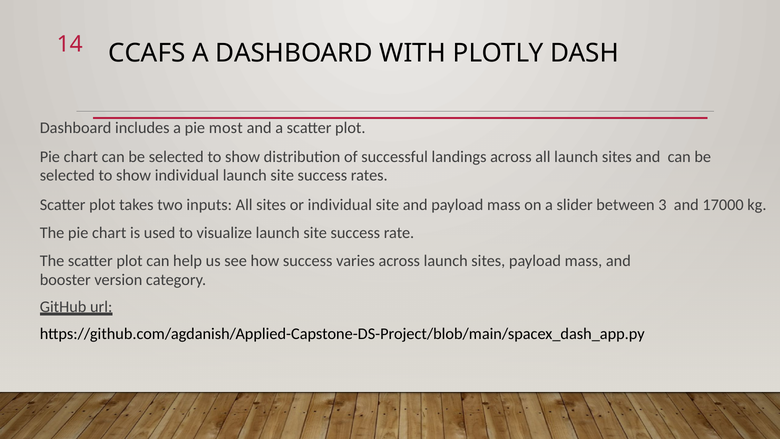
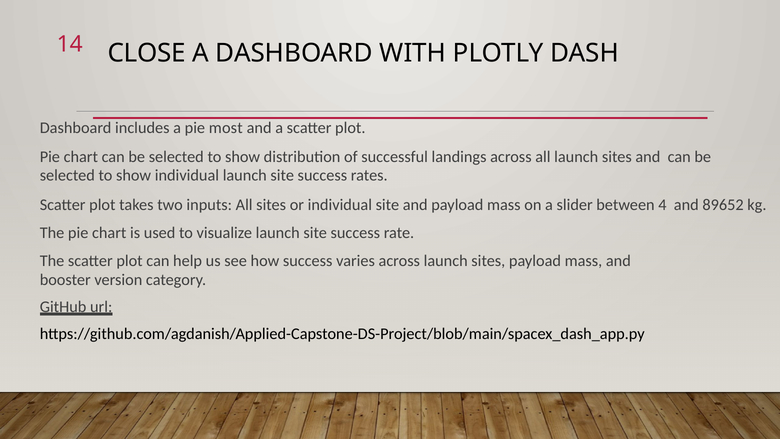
CCAFS: CCAFS -> CLOSE
3: 3 -> 4
17000: 17000 -> 89652
